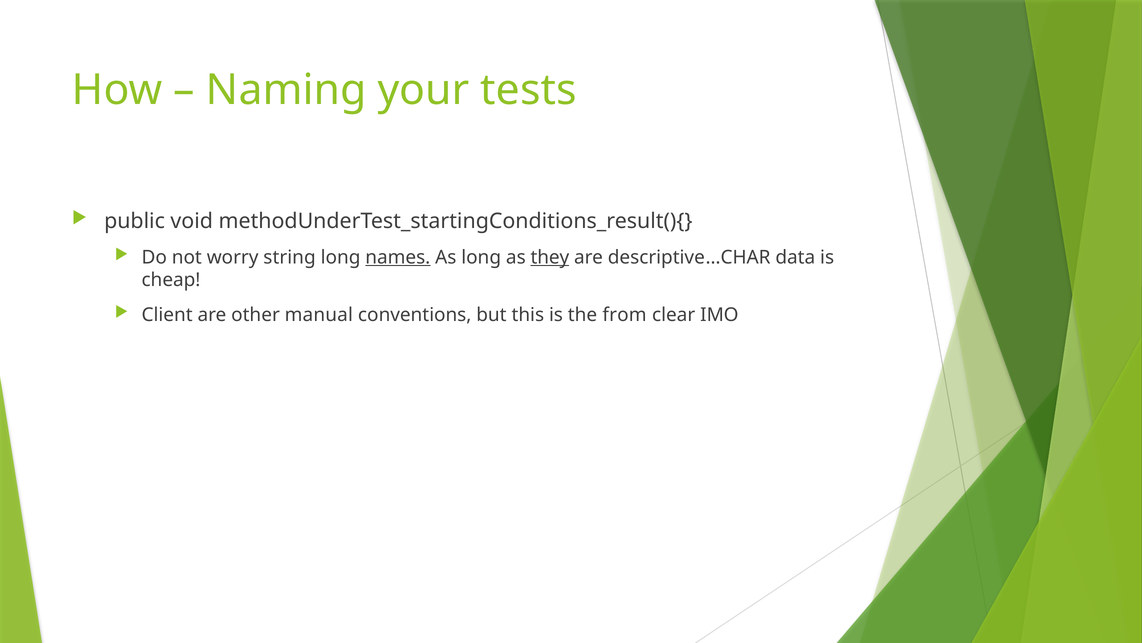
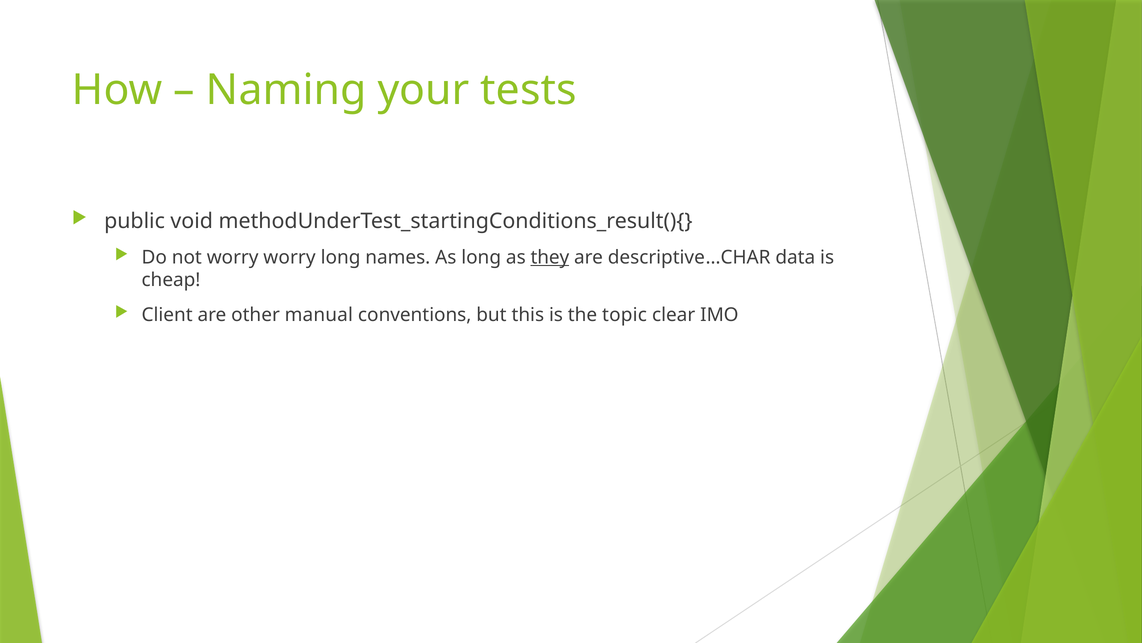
worry string: string -> worry
names underline: present -> none
from: from -> topic
